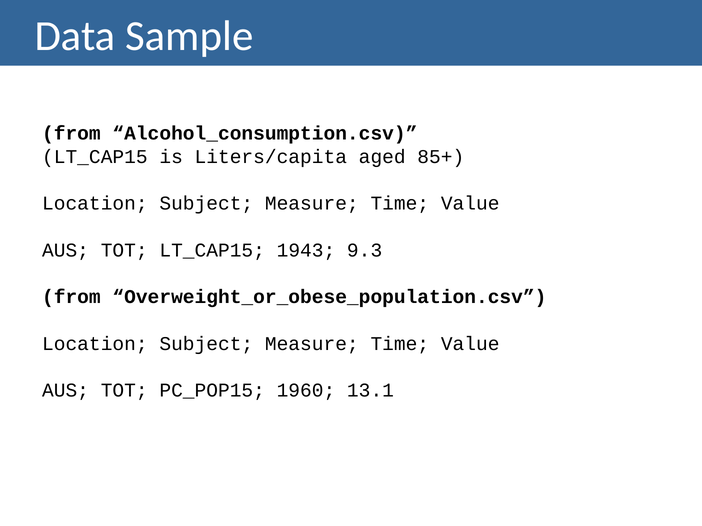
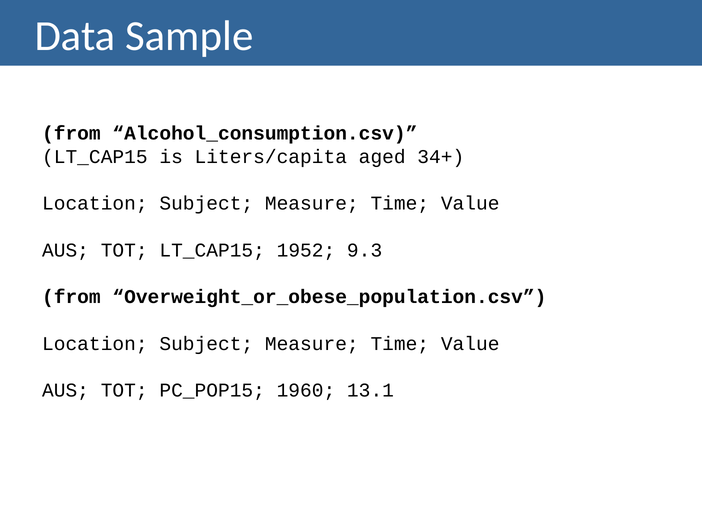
85+: 85+ -> 34+
1943: 1943 -> 1952
